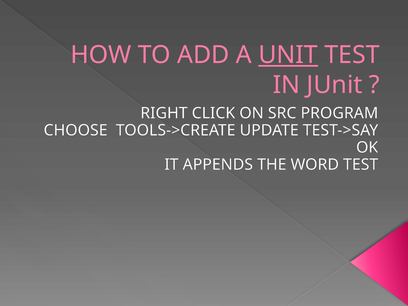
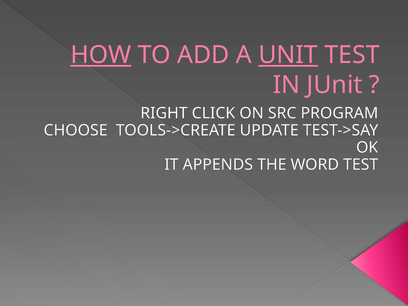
HOW underline: none -> present
